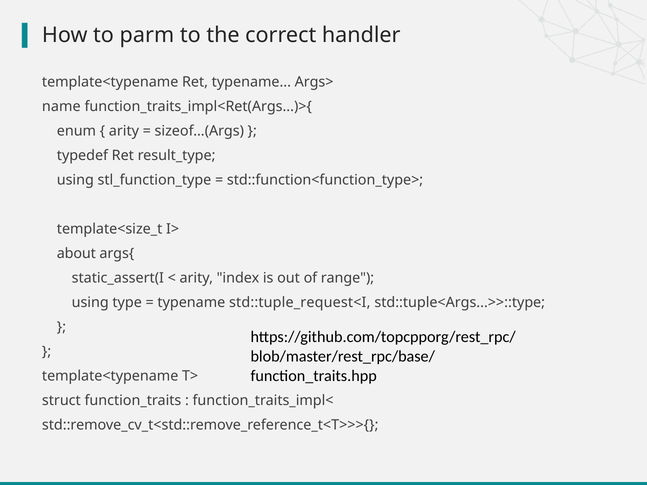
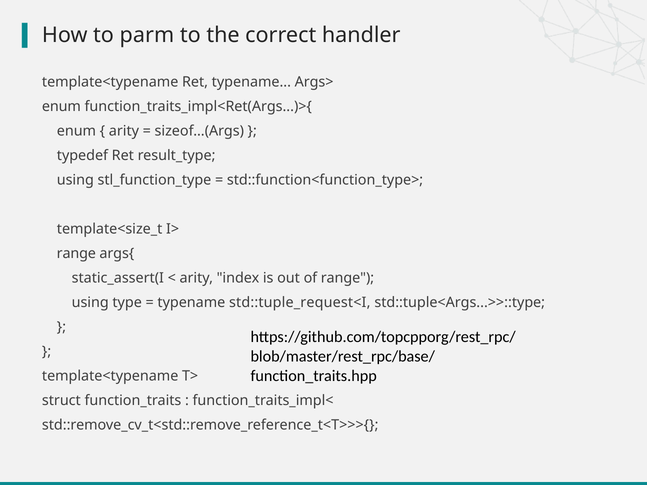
name at (61, 107): name -> enum
about at (76, 254): about -> range
